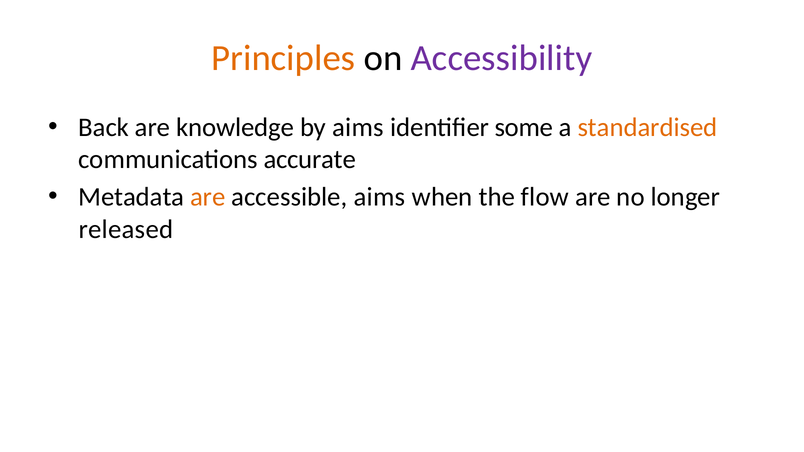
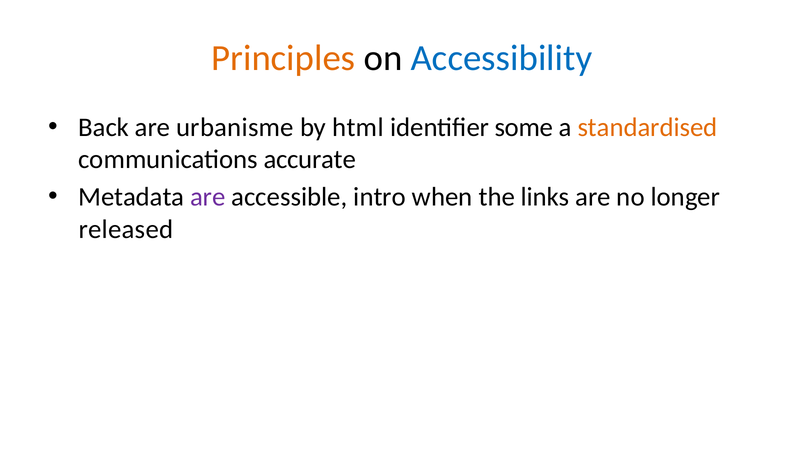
Accessibility colour: purple -> blue
knowledge: knowledge -> urbanisme
by aims: aims -> html
are at (208, 197) colour: orange -> purple
accessible aims: aims -> intro
flow: flow -> links
